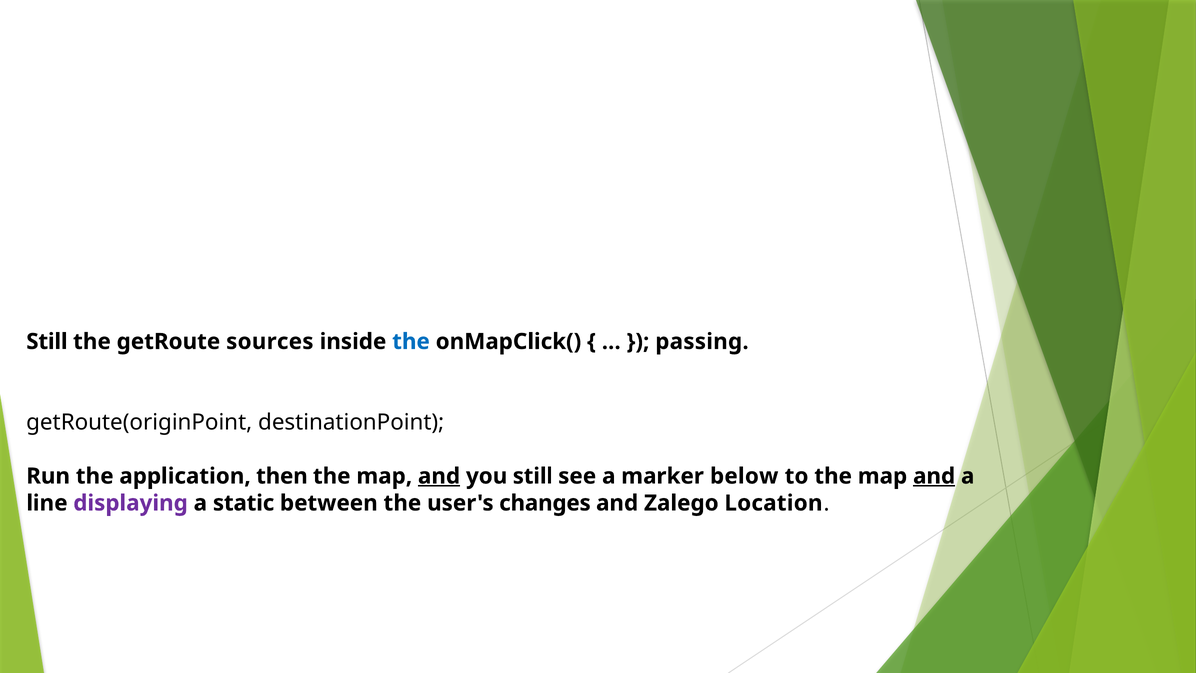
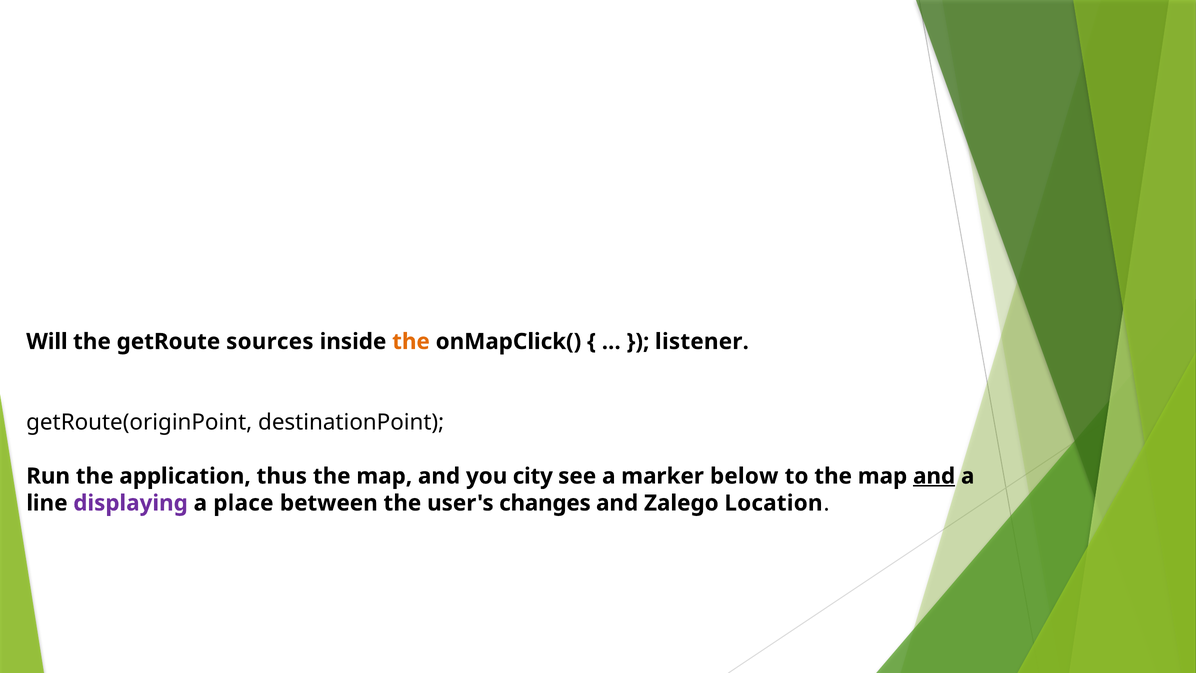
Still at (47, 341): Still -> Will
the at (411, 341) colour: blue -> orange
passing: passing -> listener
then: then -> thus
and at (439, 476) underline: present -> none
you still: still -> city
static: static -> place
